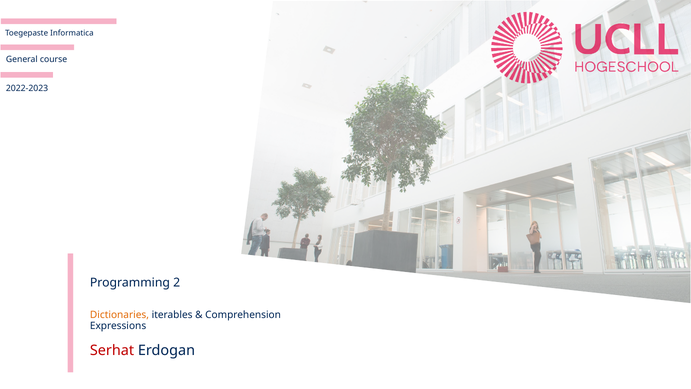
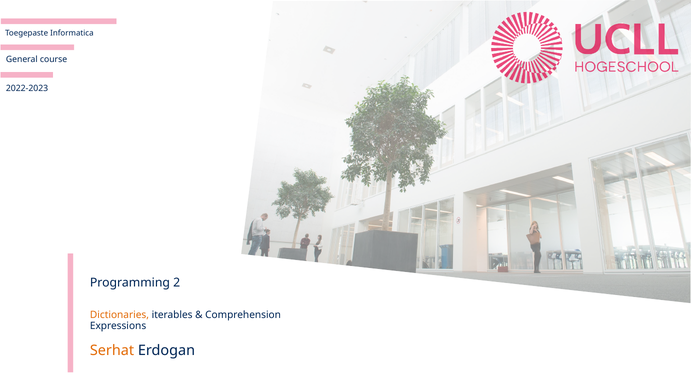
Serhat colour: red -> orange
